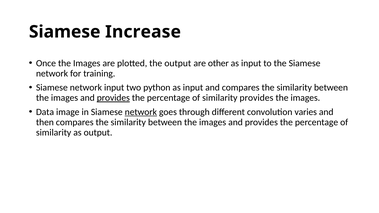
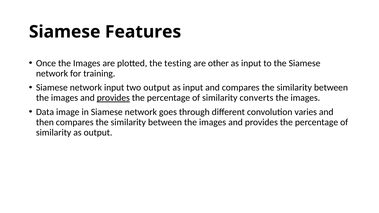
Increase: Increase -> Features
the output: output -> testing
two python: python -> output
similarity provides: provides -> converts
network at (141, 112) underline: present -> none
